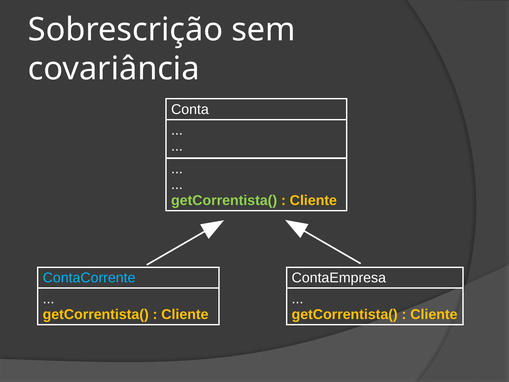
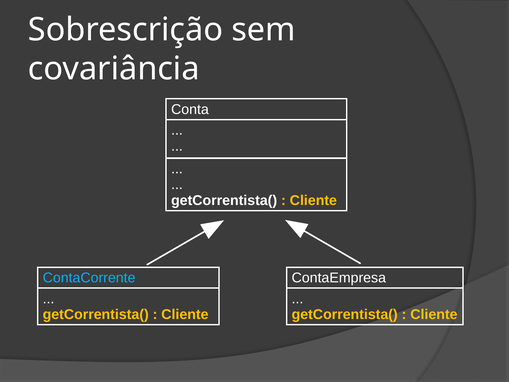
getCorrentista( at (224, 200) colour: light green -> white
